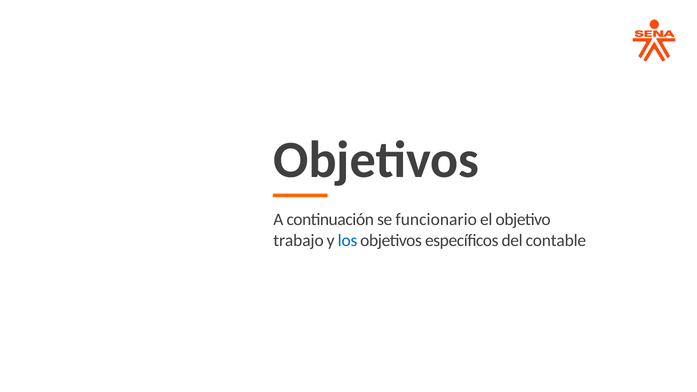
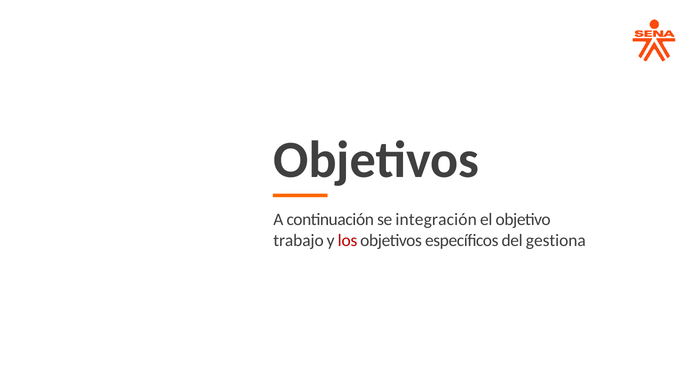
funcionario: funcionario -> integración
los colour: blue -> red
contable: contable -> gestiona
